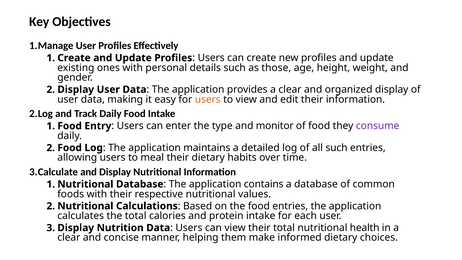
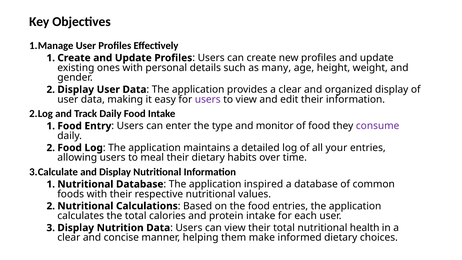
those: those -> many
users at (208, 99) colour: orange -> purple
all such: such -> your
contains: contains -> inspired
